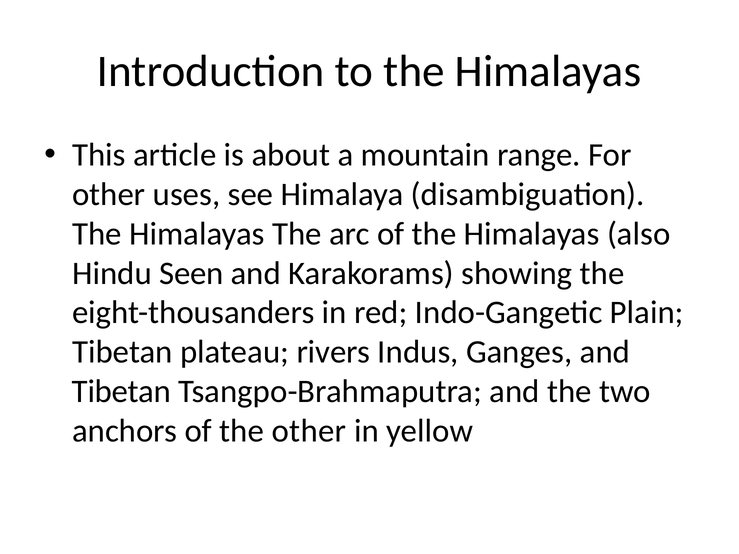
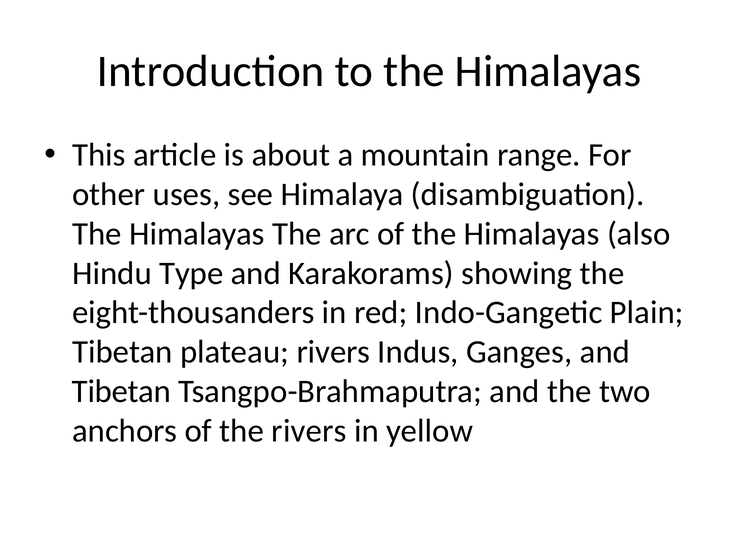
Seen: Seen -> Type
the other: other -> rivers
